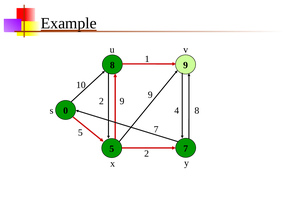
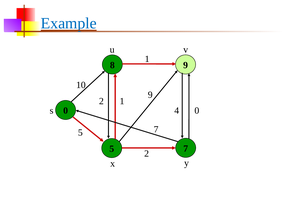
Example colour: black -> blue
2 9: 9 -> 1
4 8: 8 -> 0
